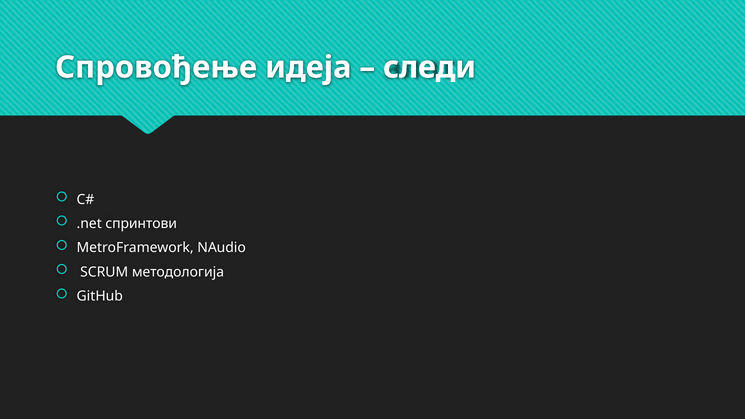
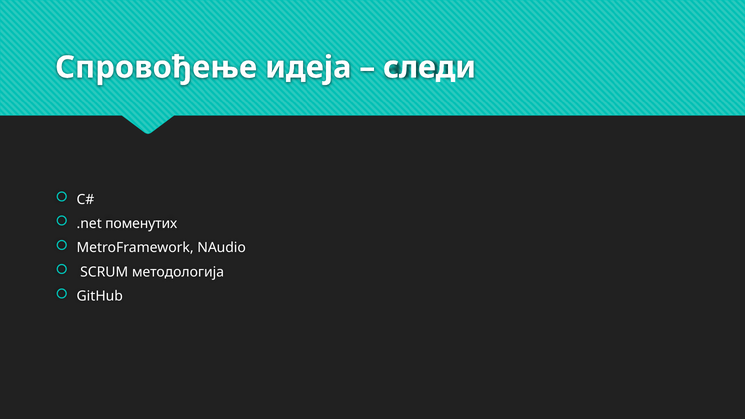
спринтови: спринтови -> поменутих
